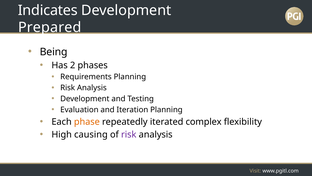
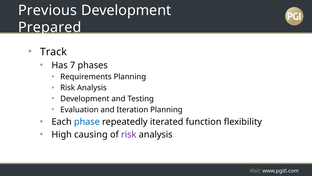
Indicates: Indicates -> Previous
Being: Being -> Track
2: 2 -> 7
phase colour: orange -> blue
complex: complex -> function
